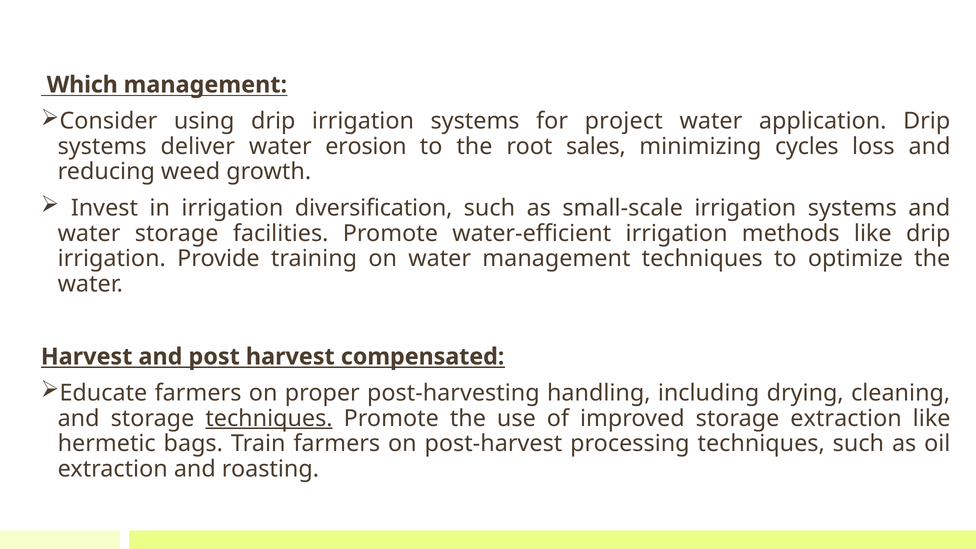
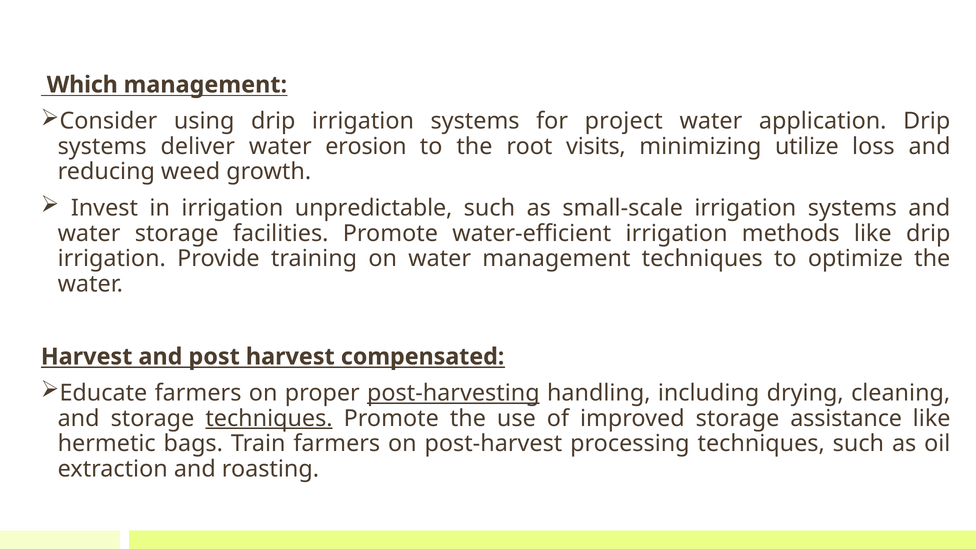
sales: sales -> visits
cycles: cycles -> utilize
diversification: diversification -> unpredictable
post-harvesting underline: none -> present
storage extraction: extraction -> assistance
